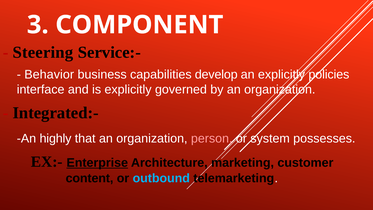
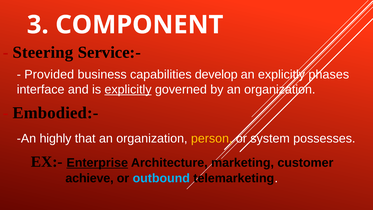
Behavior: Behavior -> Provided
policies: policies -> phases
explicitly at (128, 89) underline: none -> present
Integrated:-: Integrated:- -> Embodied:-
person colour: pink -> yellow
content: content -> achieve
